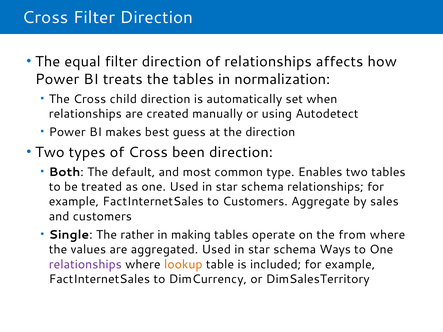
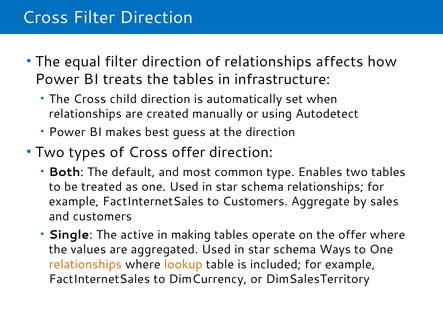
normalization: normalization -> infrastructure
Cross been: been -> offer
rather: rather -> active
the from: from -> offer
relationships at (85, 264) colour: purple -> orange
